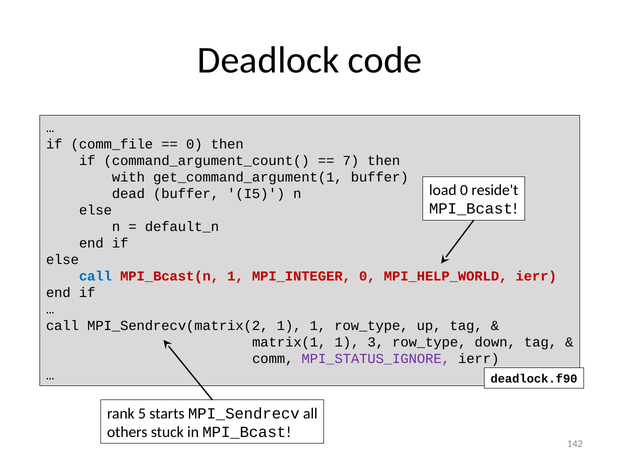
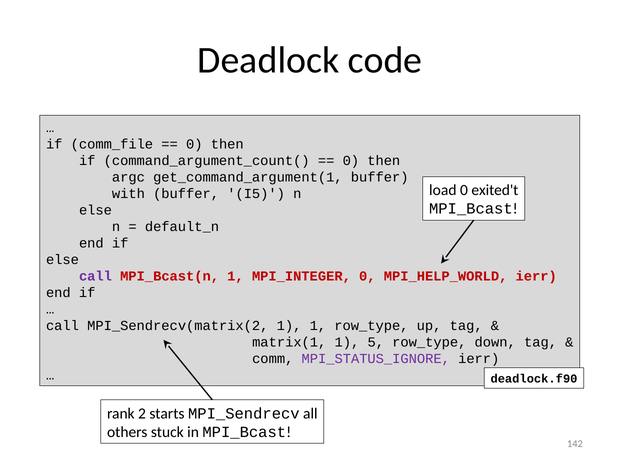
7 at (351, 161): 7 -> 0
with: with -> argc
reside't: reside't -> exited't
dead: dead -> with
call at (95, 276) colour: blue -> purple
3: 3 -> 5
5: 5 -> 2
